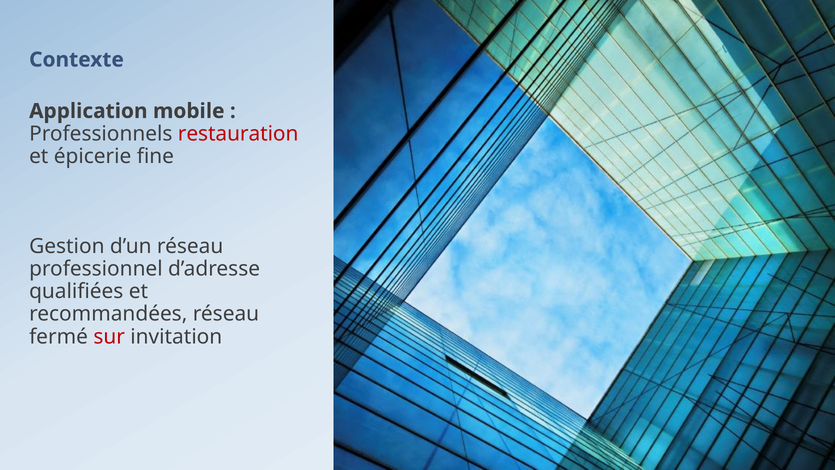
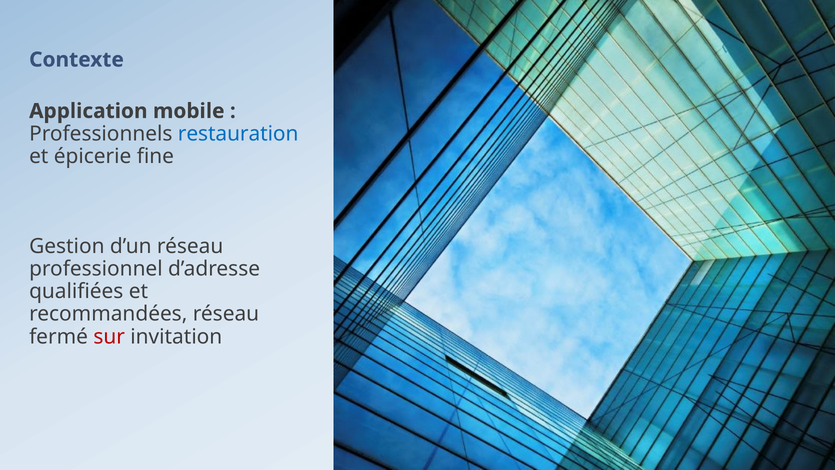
restauration colour: red -> blue
